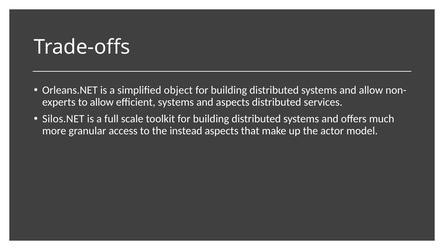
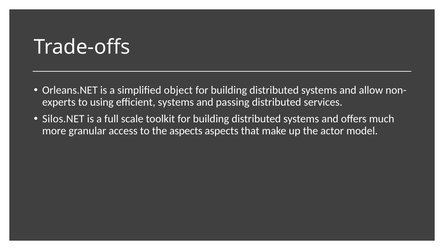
to allow: allow -> using
and aspects: aspects -> passing
the instead: instead -> aspects
